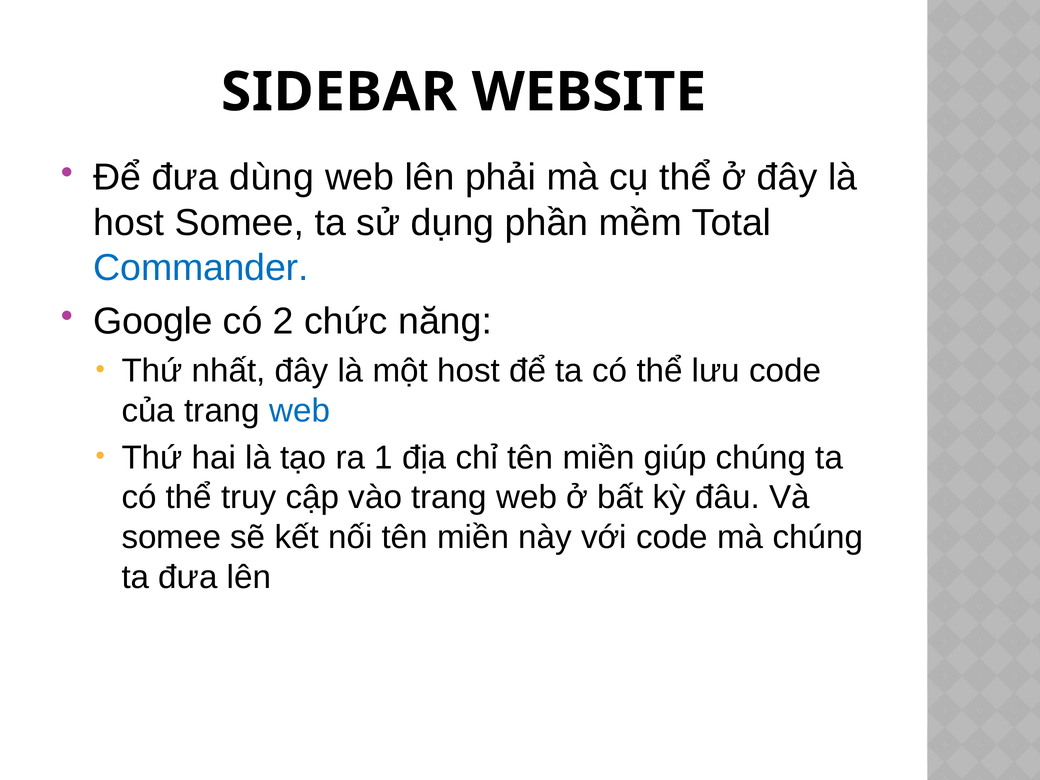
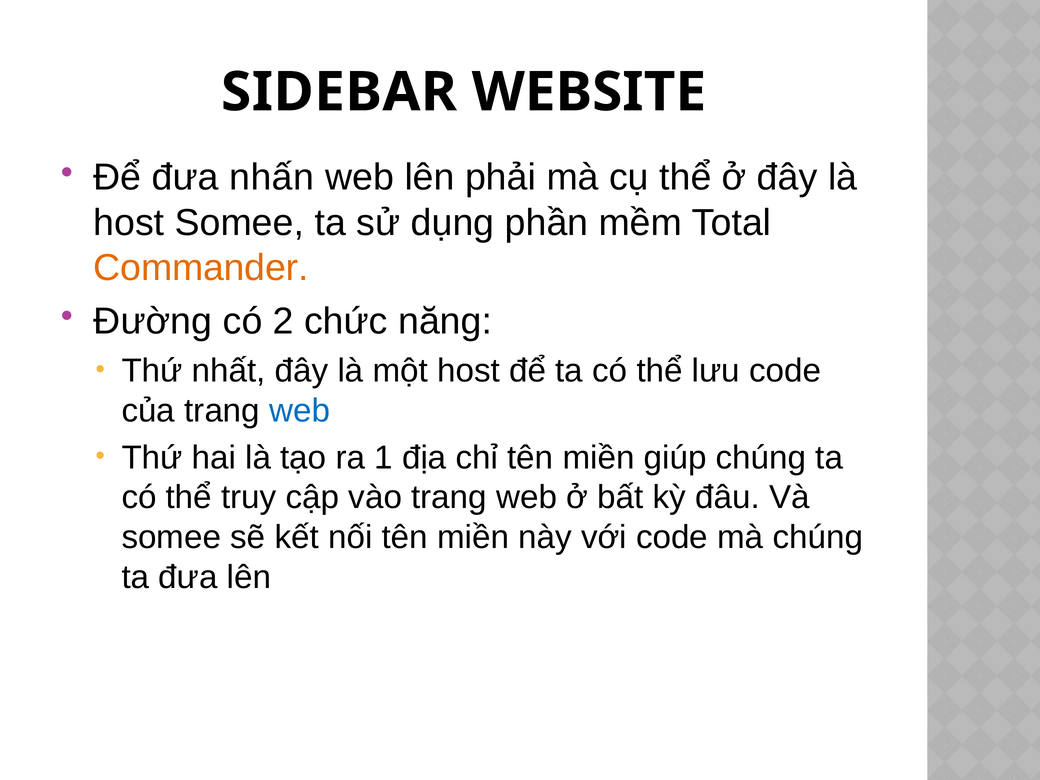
dùng: dùng -> nhấn
Commander colour: blue -> orange
Google: Google -> Đường
